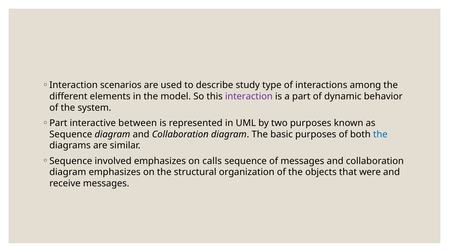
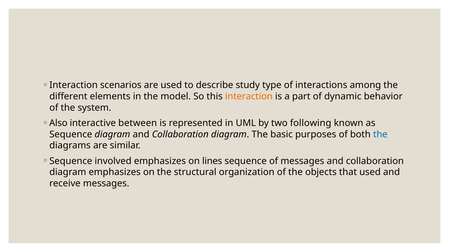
interaction at (249, 97) colour: purple -> orange
Part at (58, 123): Part -> Also
two purposes: purposes -> following
calls: calls -> lines
that were: were -> used
